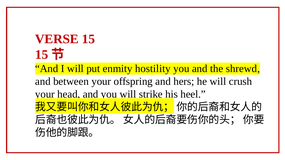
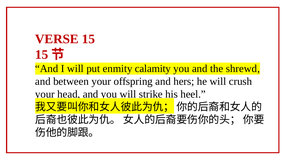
hostility: hostility -> calamity
